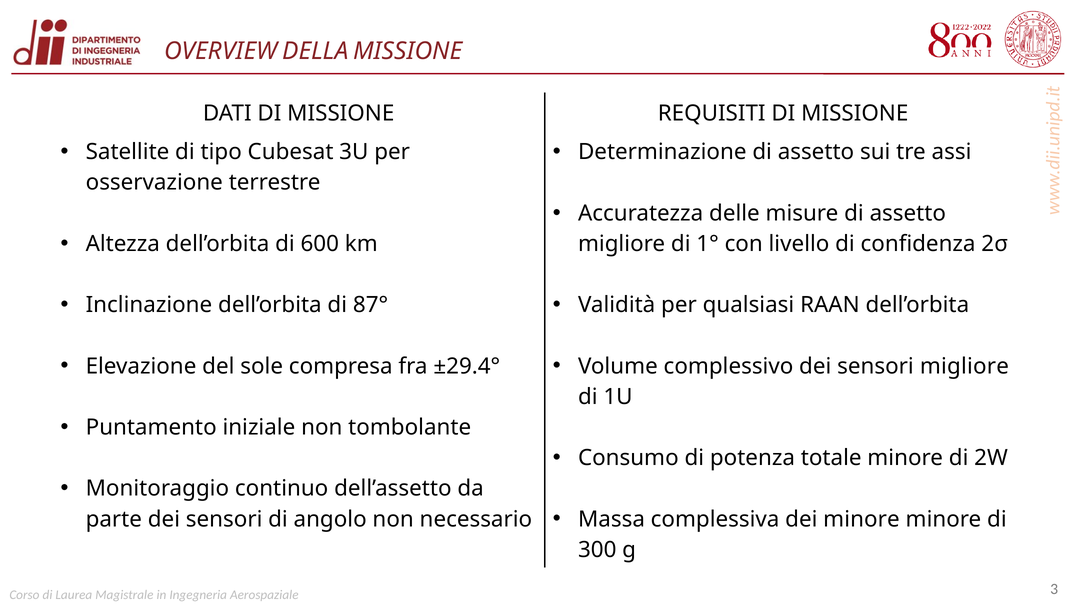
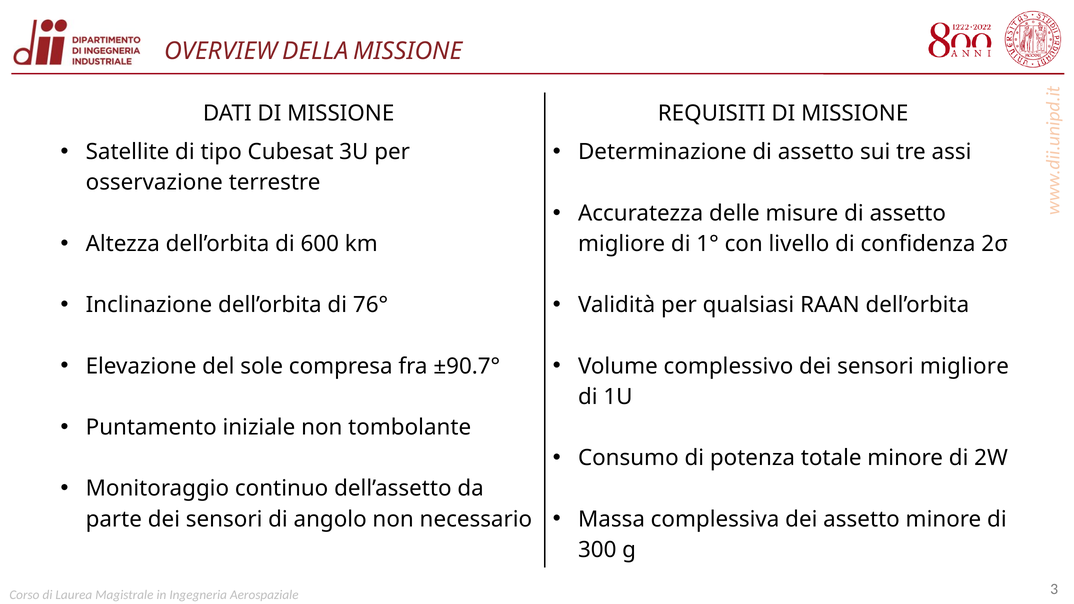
87°: 87° -> 76°
±29.4°: ±29.4° -> ±90.7°
dei minore: minore -> assetto
